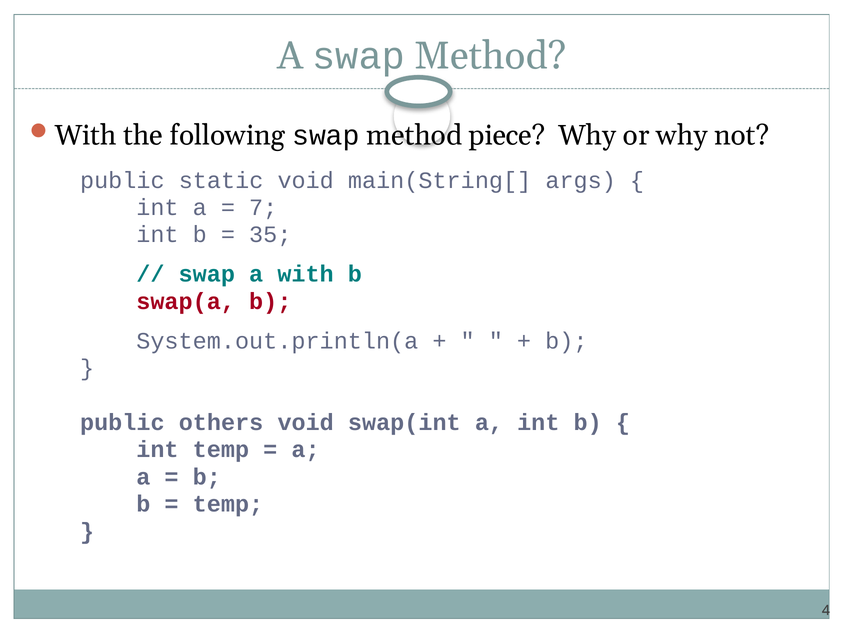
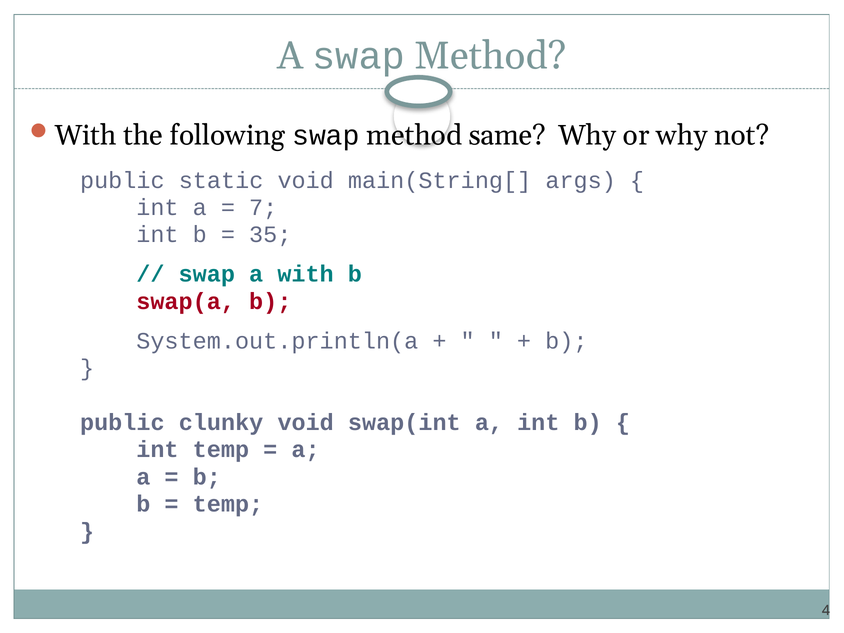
piece: piece -> same
others: others -> clunky
